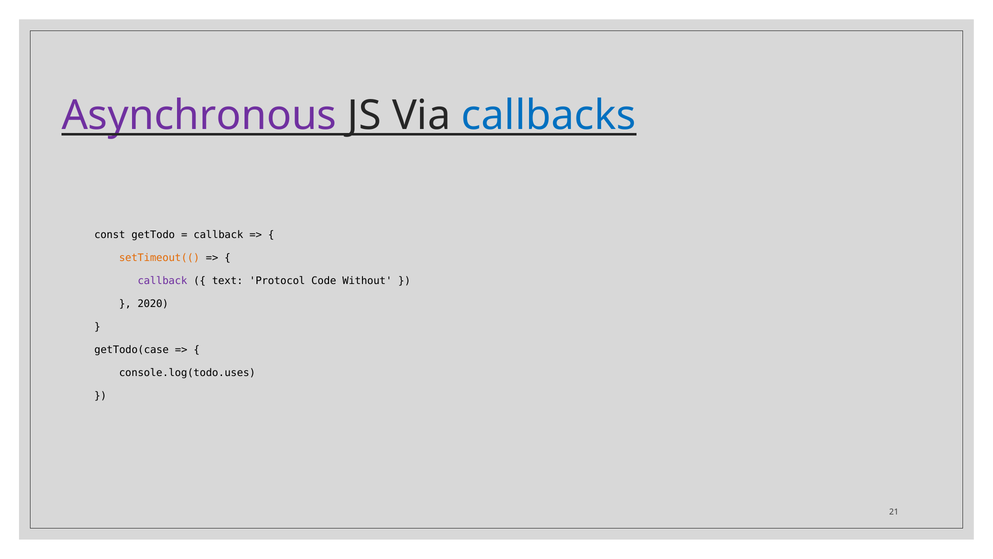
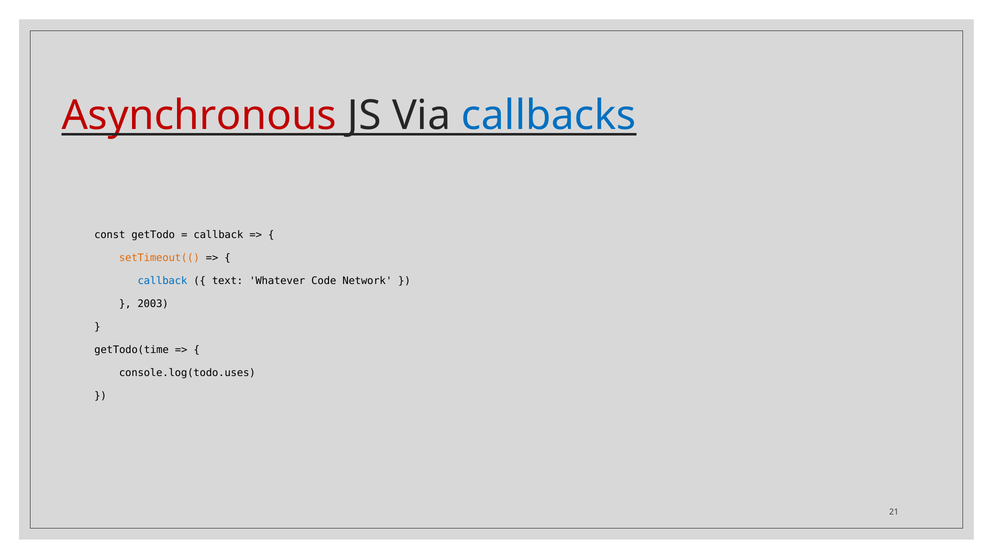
Asynchronous colour: purple -> red
callback at (162, 280) colour: purple -> blue
Protocol: Protocol -> Whatever
Without: Without -> Network
2020: 2020 -> 2003
getTodo(case: getTodo(case -> getTodo(time
